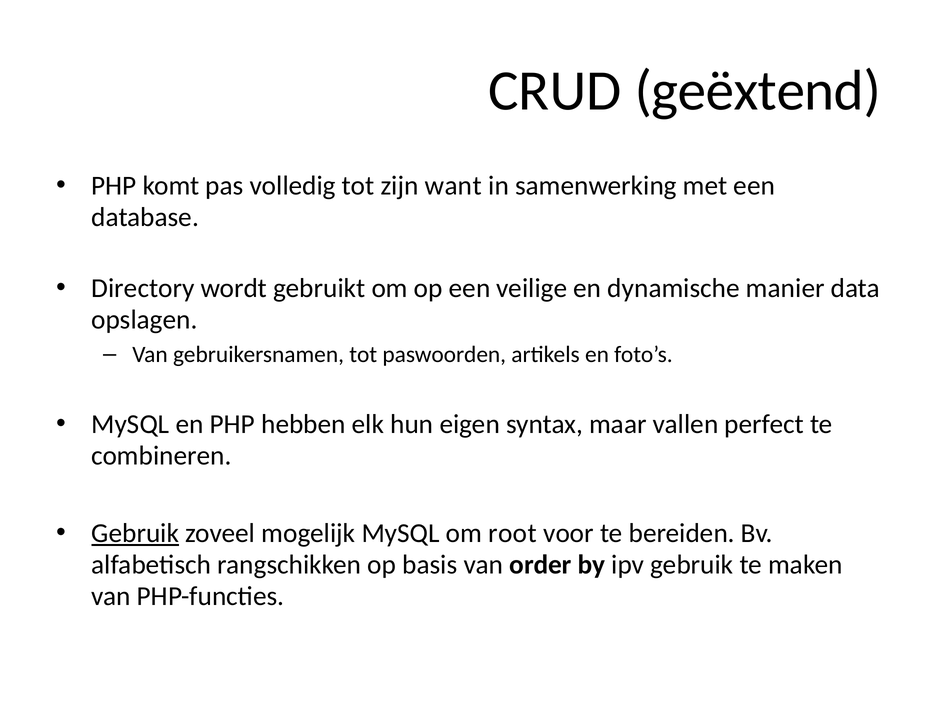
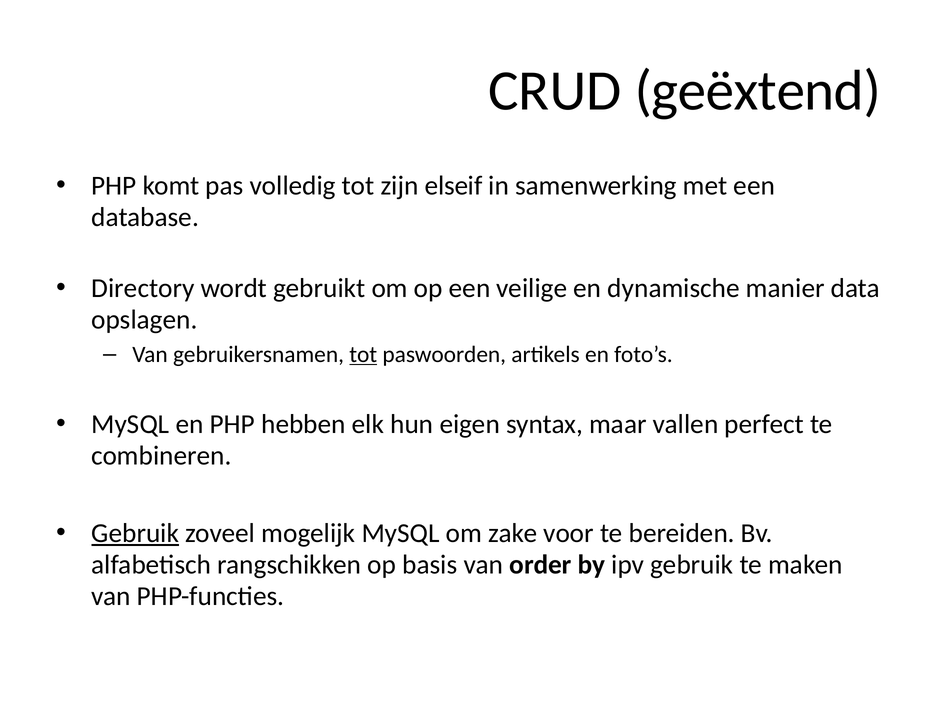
want: want -> elseif
tot at (363, 354) underline: none -> present
root: root -> zake
